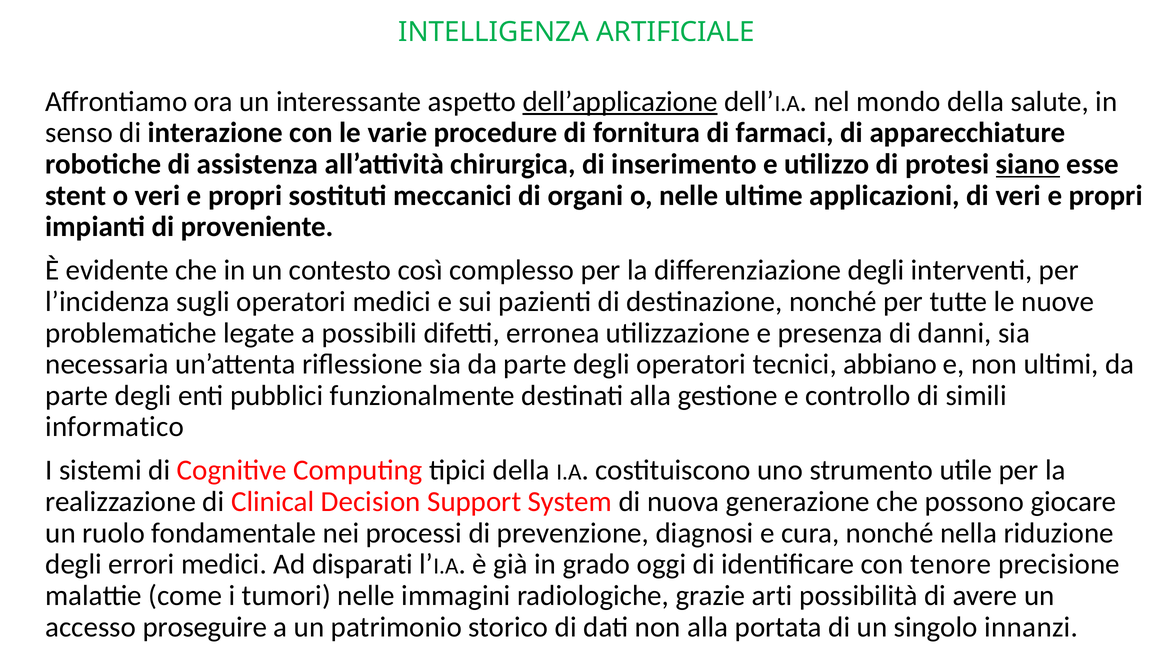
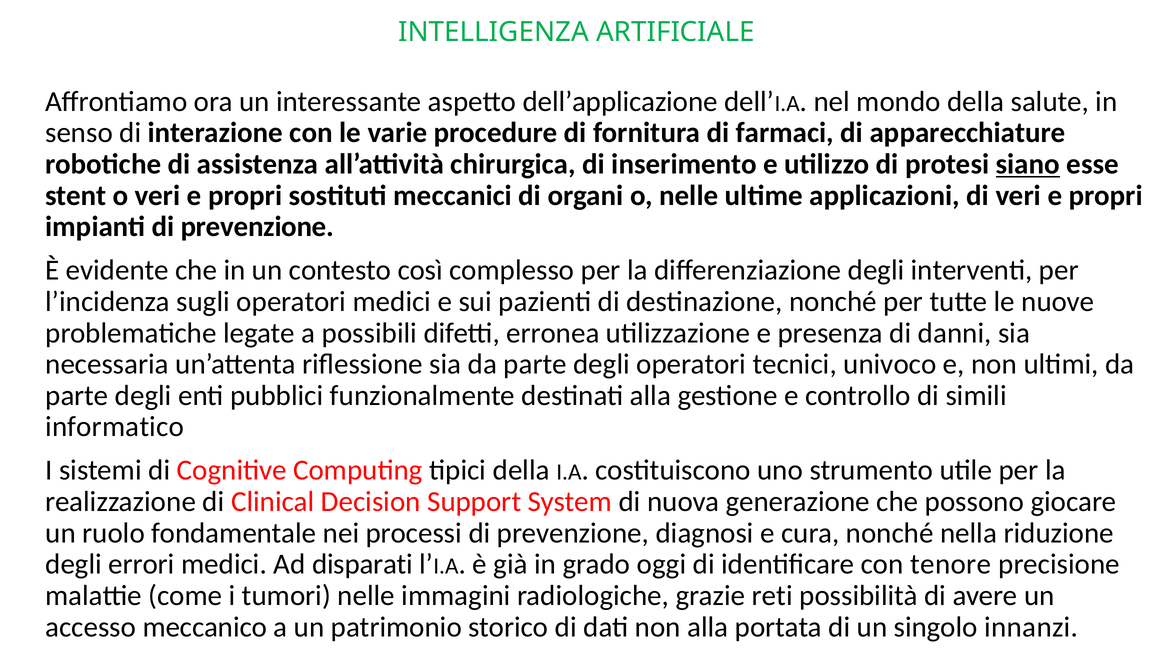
dell’applicazione underline: present -> none
impianti di proveniente: proveniente -> prevenzione
abbiano: abbiano -> univoco
arti: arti -> reti
proseguire: proseguire -> meccanico
